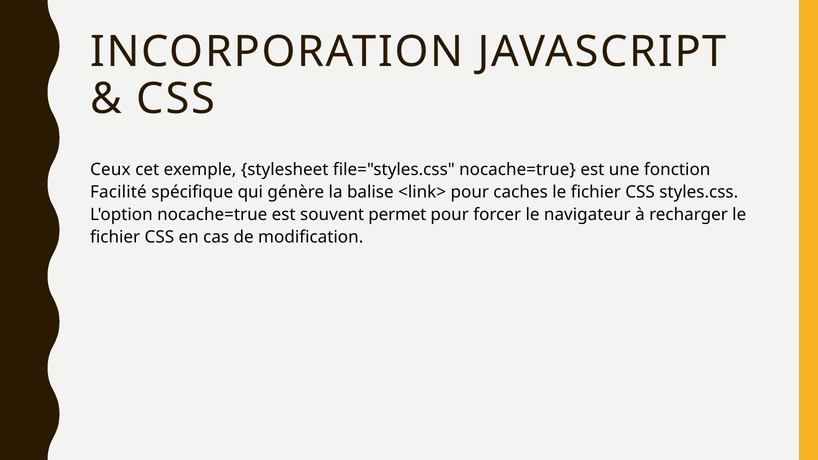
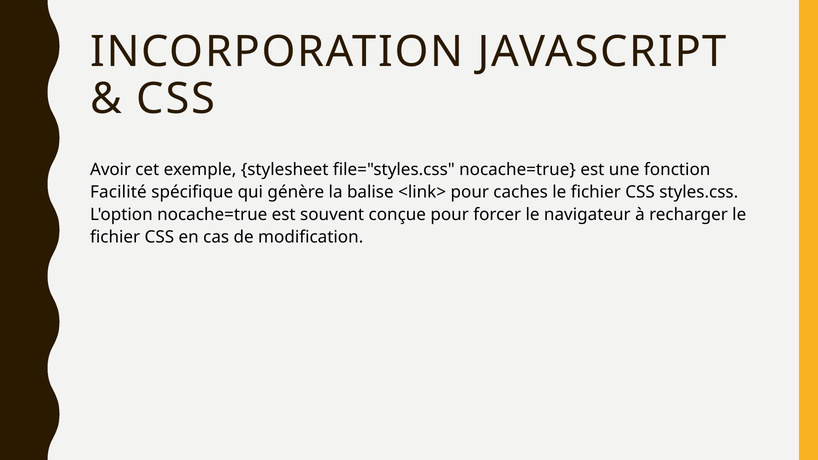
Ceux: Ceux -> Avoir
permet: permet -> conçue
